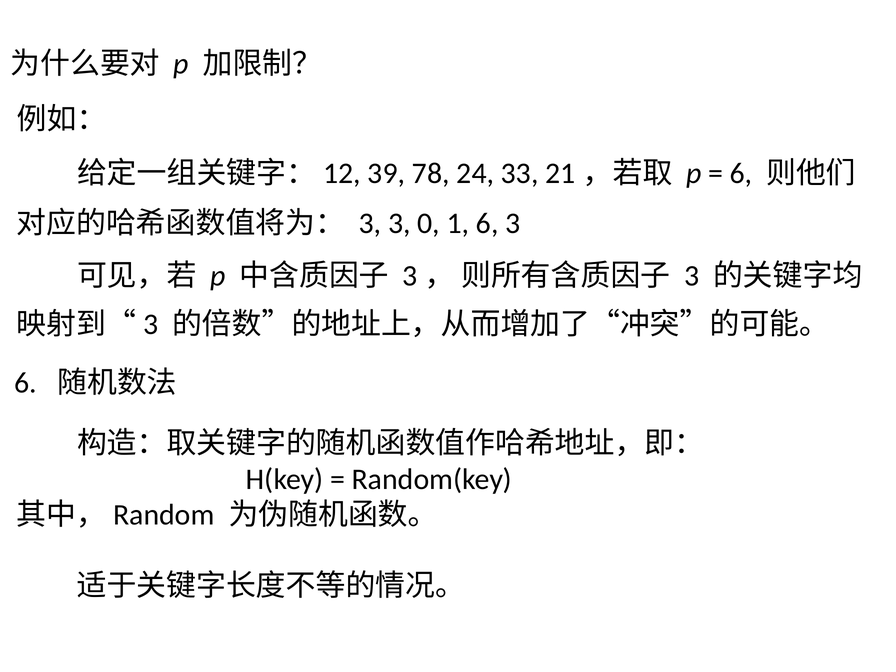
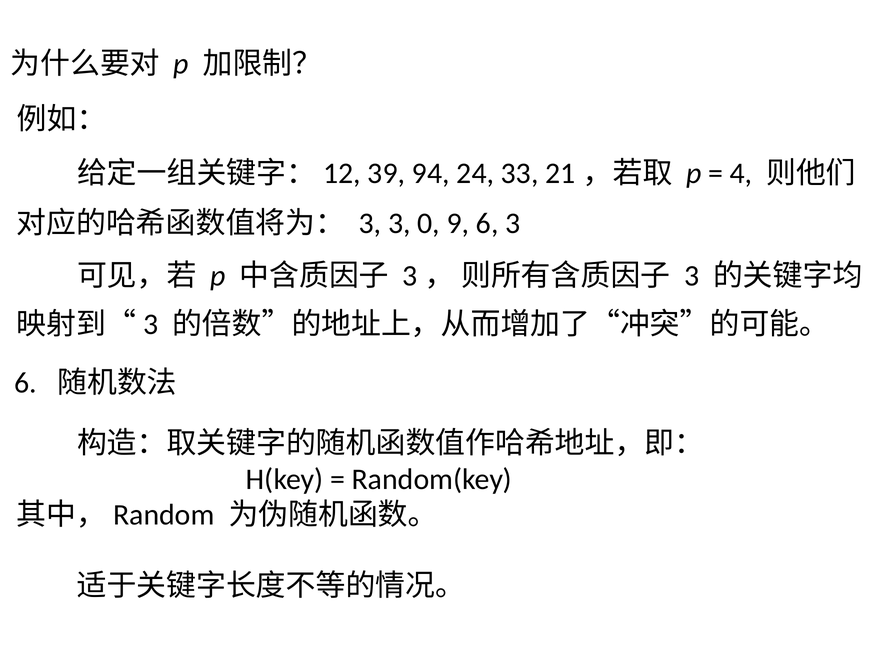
78: 78 -> 94
6 at (741, 173): 6 -> 4
1: 1 -> 9
